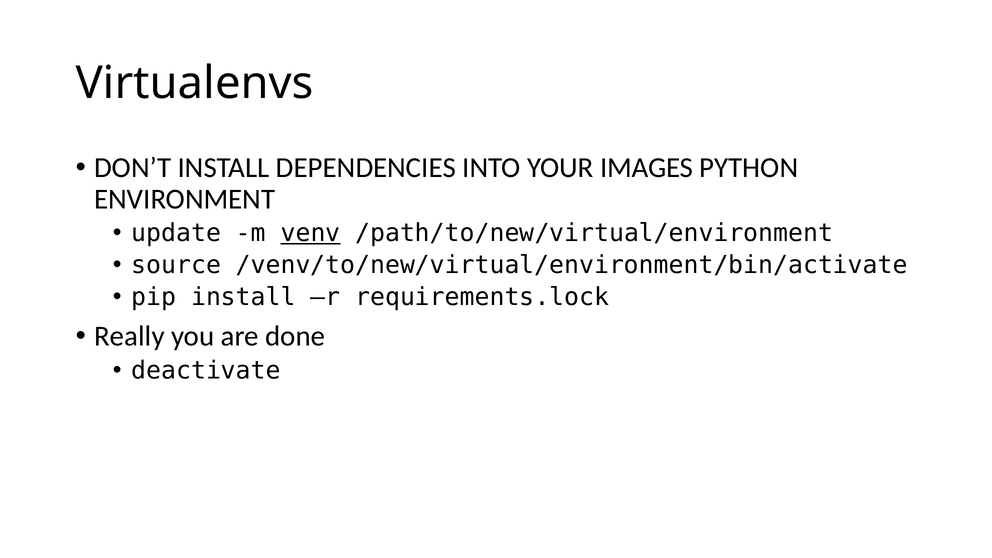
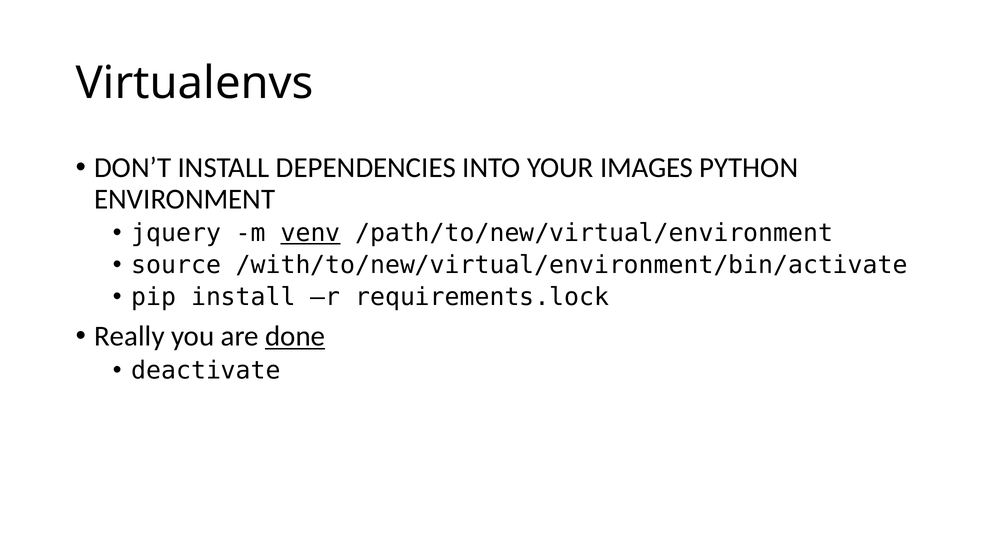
update: update -> jquery
/venv/to/new/virtual/environment/bin/activate: /venv/to/new/virtual/environment/bin/activate -> /with/to/new/virtual/environment/bin/activate
done underline: none -> present
